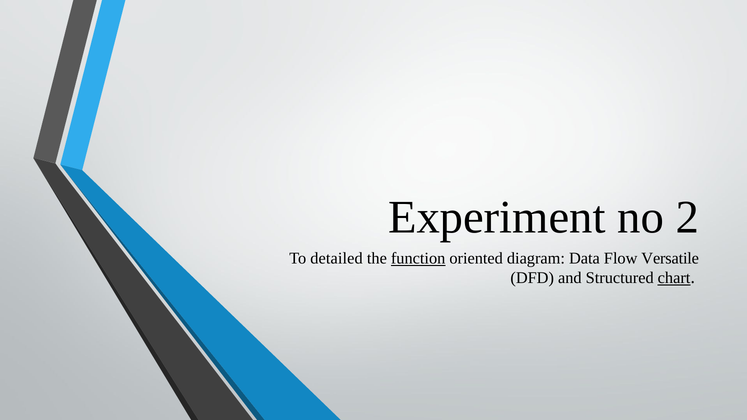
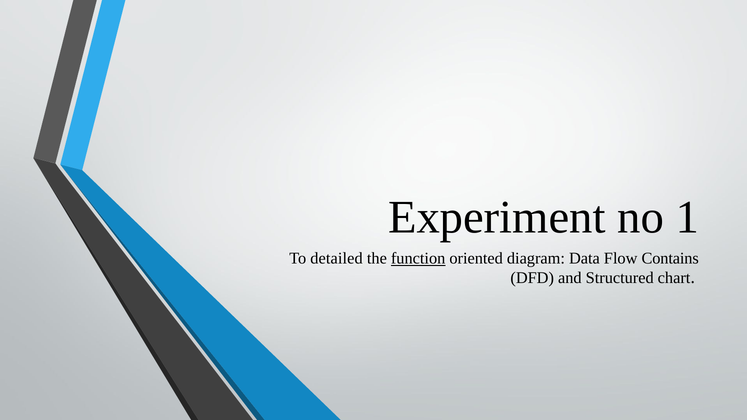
2: 2 -> 1
Versatile: Versatile -> Contains
chart underline: present -> none
